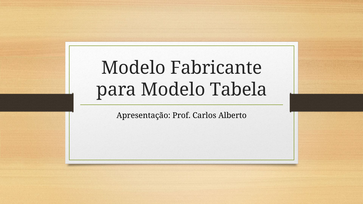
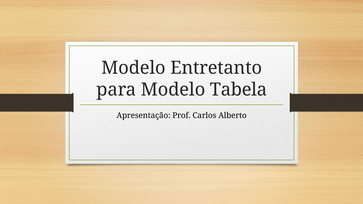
Fabricante: Fabricante -> Entretanto
